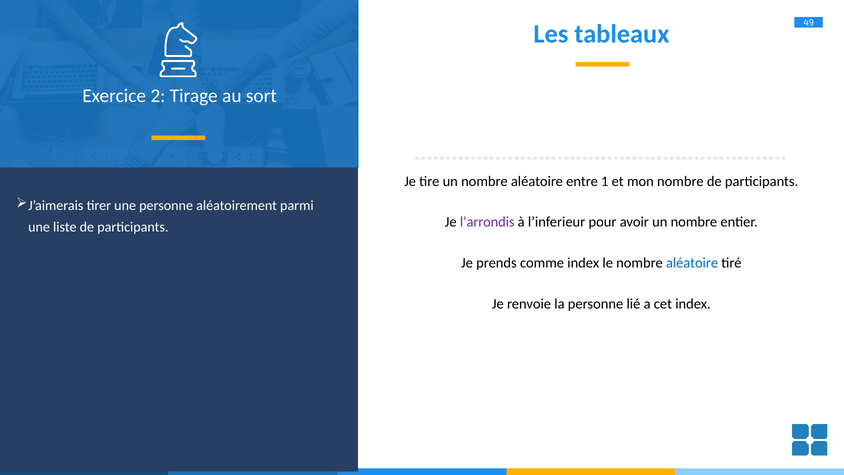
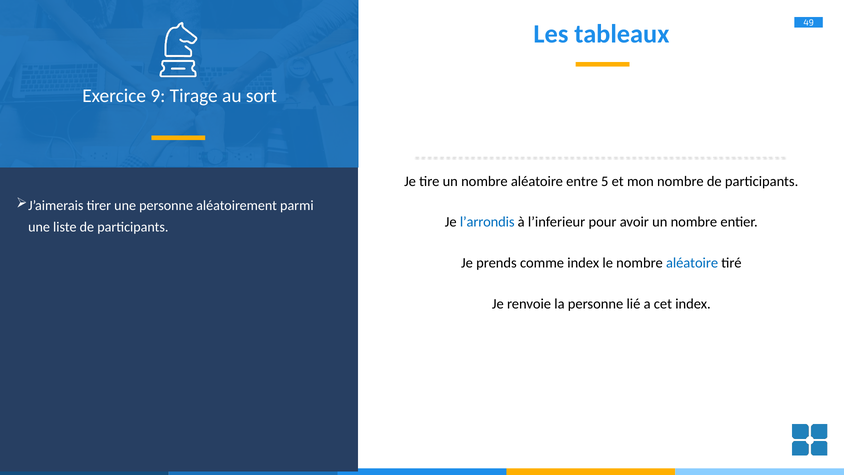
2: 2 -> 9
1: 1 -> 5
l’arrondis colour: purple -> blue
